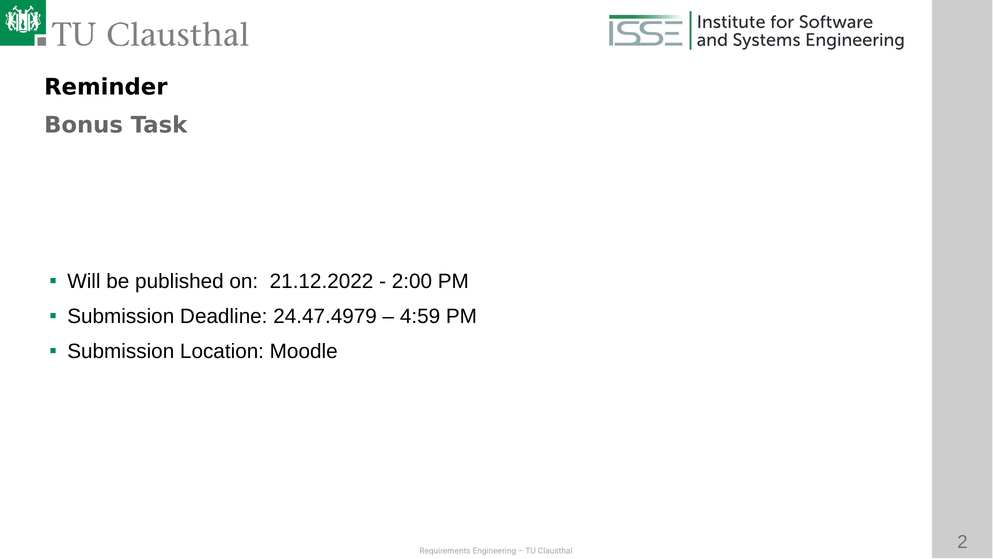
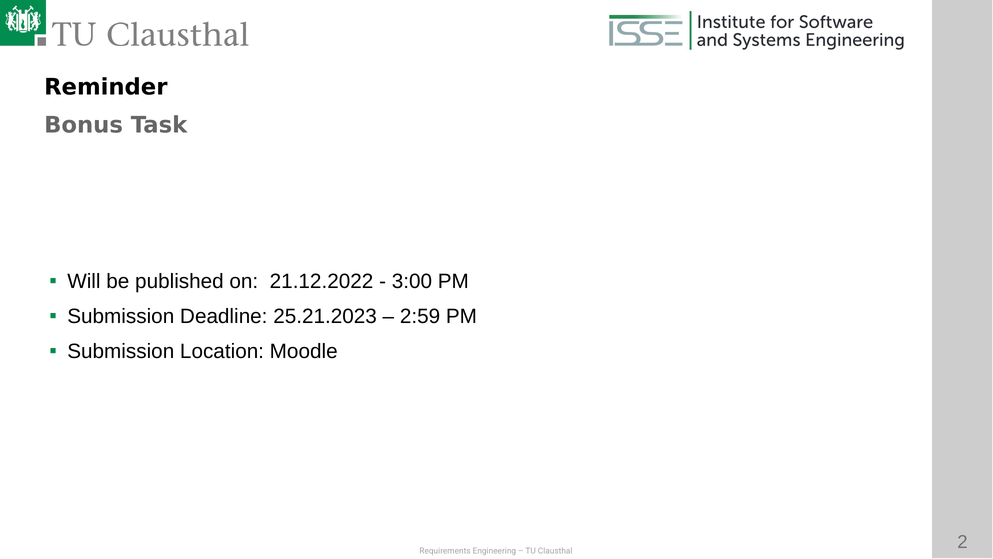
2:00: 2:00 -> 3:00
24.47.4979: 24.47.4979 -> 25.21.2023
4:59: 4:59 -> 2:59
